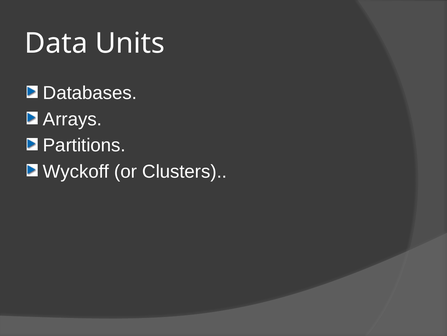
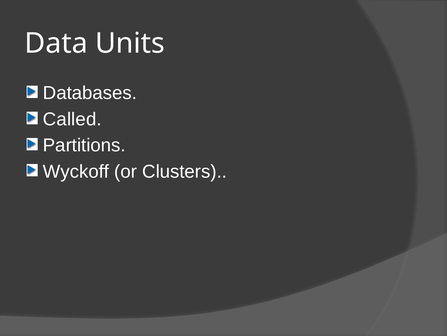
Arrays: Arrays -> Called
